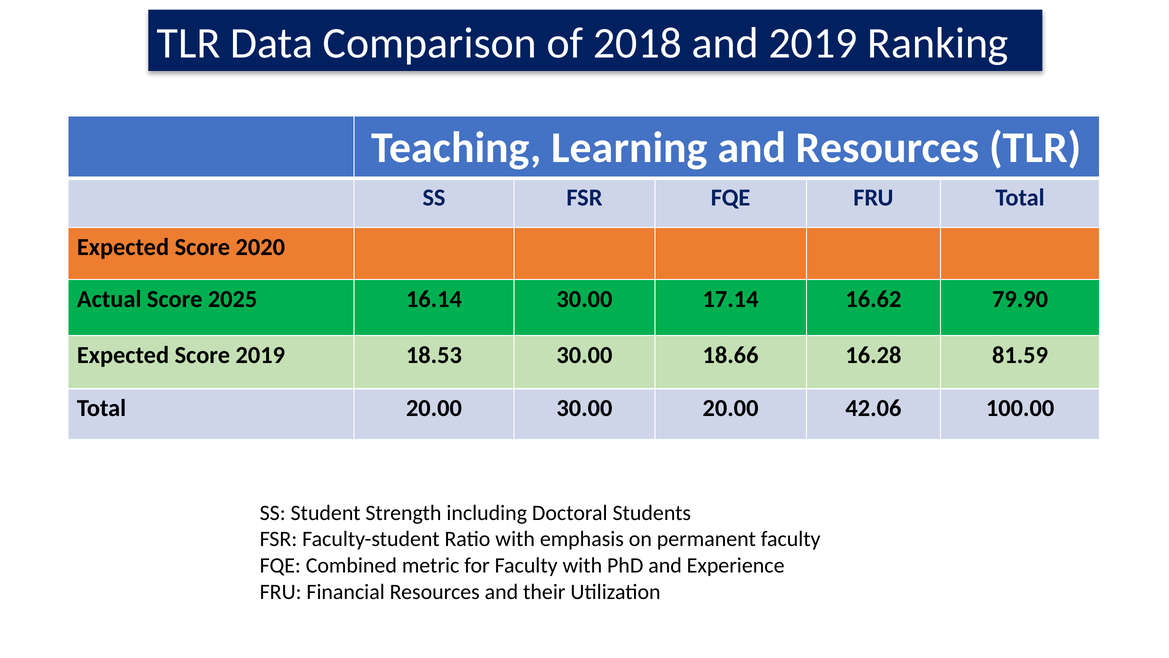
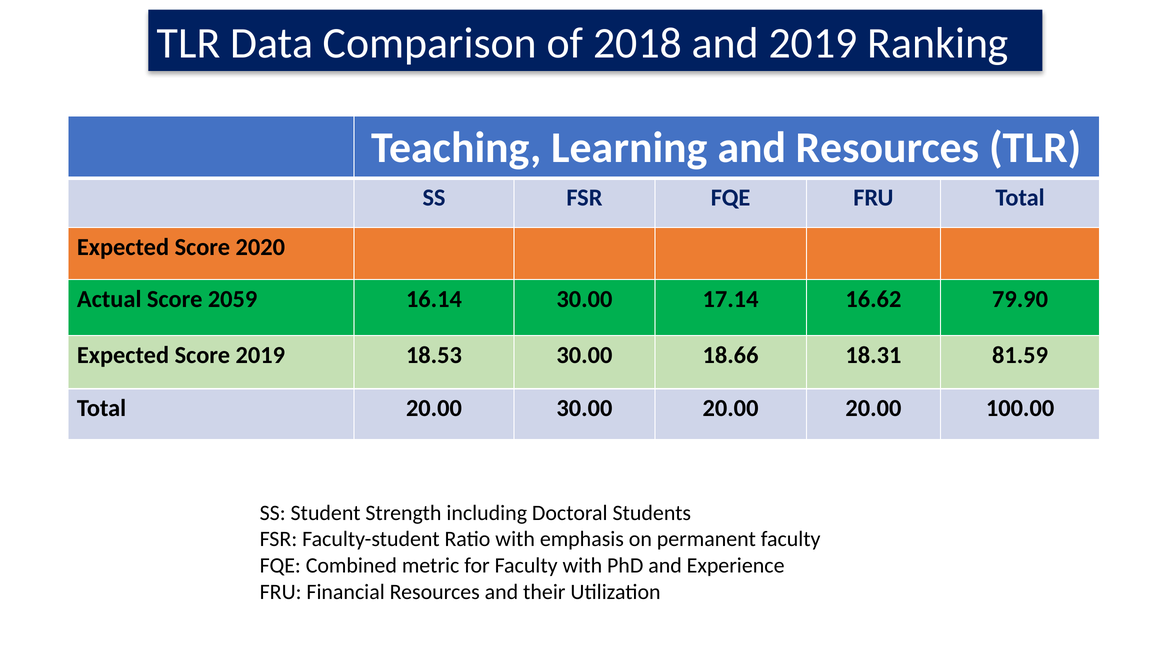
2025: 2025 -> 2059
16.28: 16.28 -> 18.31
20.00 42.06: 42.06 -> 20.00
